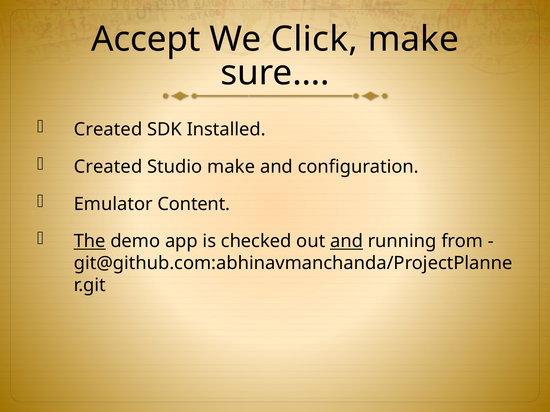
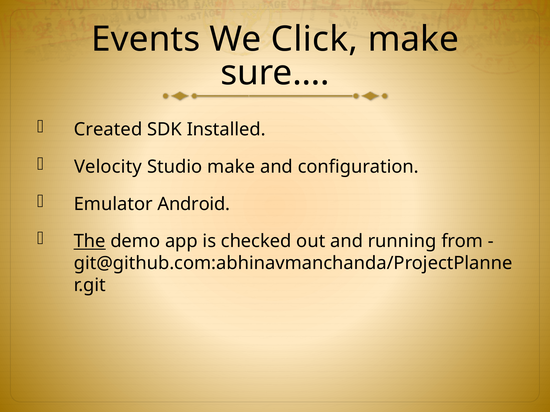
Accept: Accept -> Events
Created at (108, 167): Created -> Velocity
Content: Content -> Android
and at (346, 241) underline: present -> none
